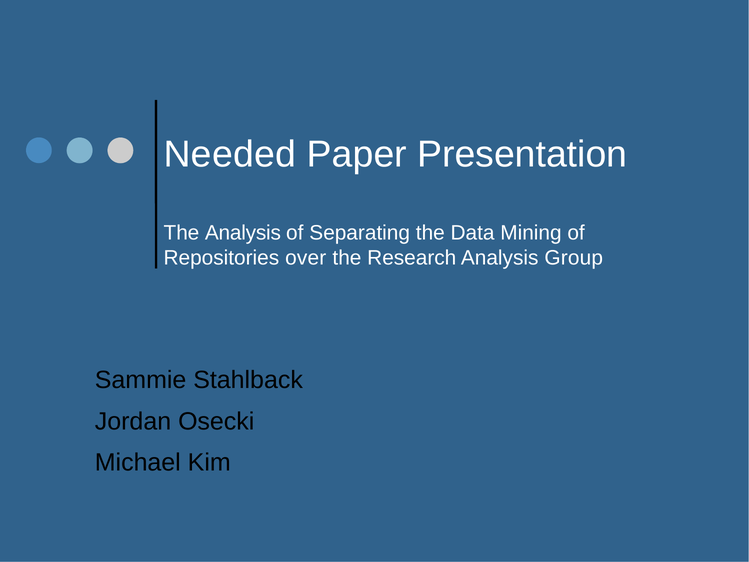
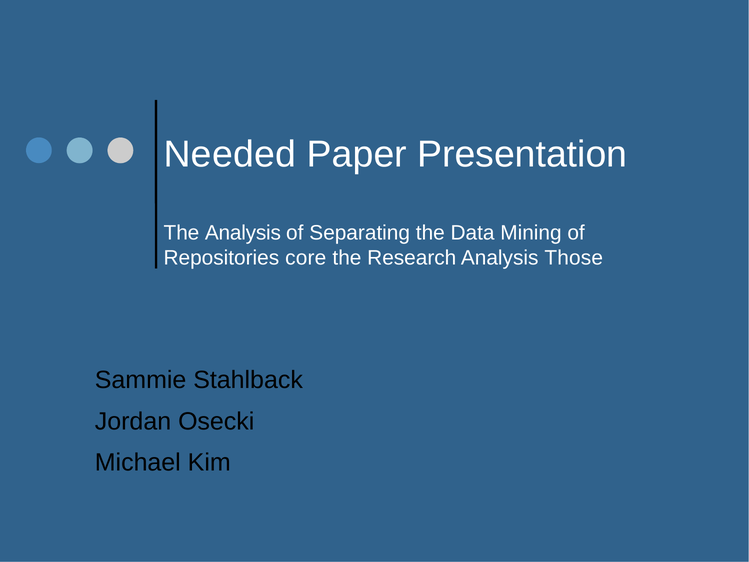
over: over -> core
Group: Group -> Those
